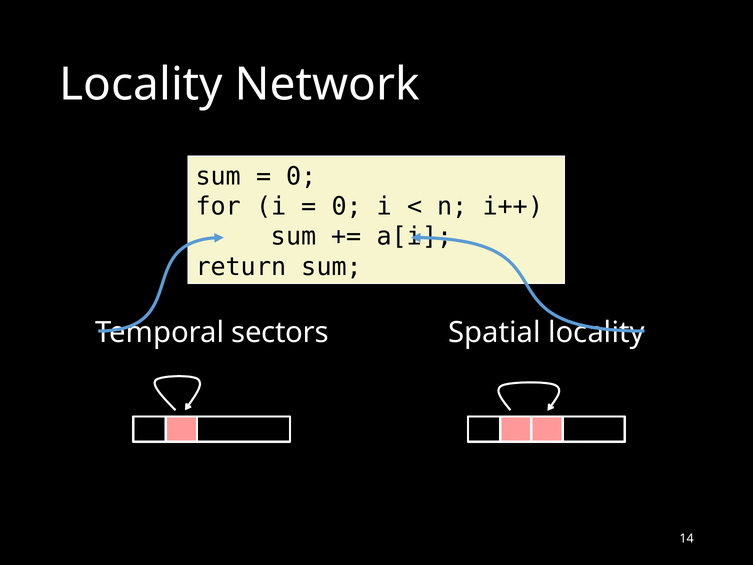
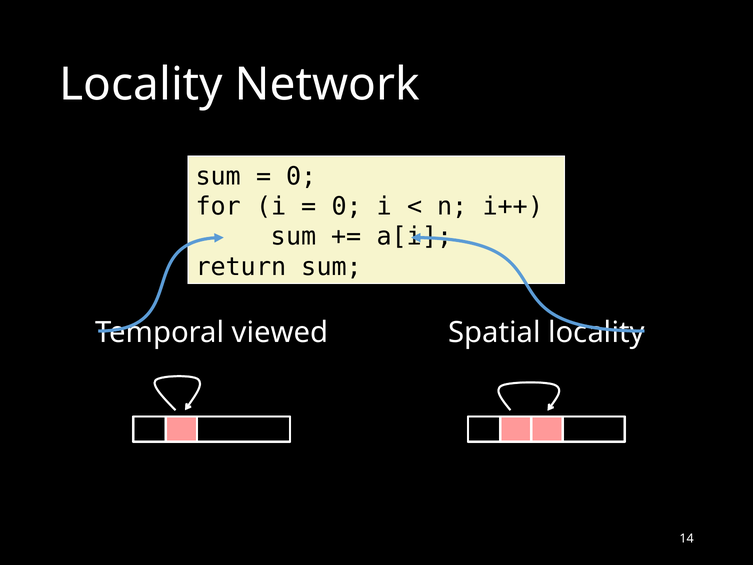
sectors: sectors -> viewed
